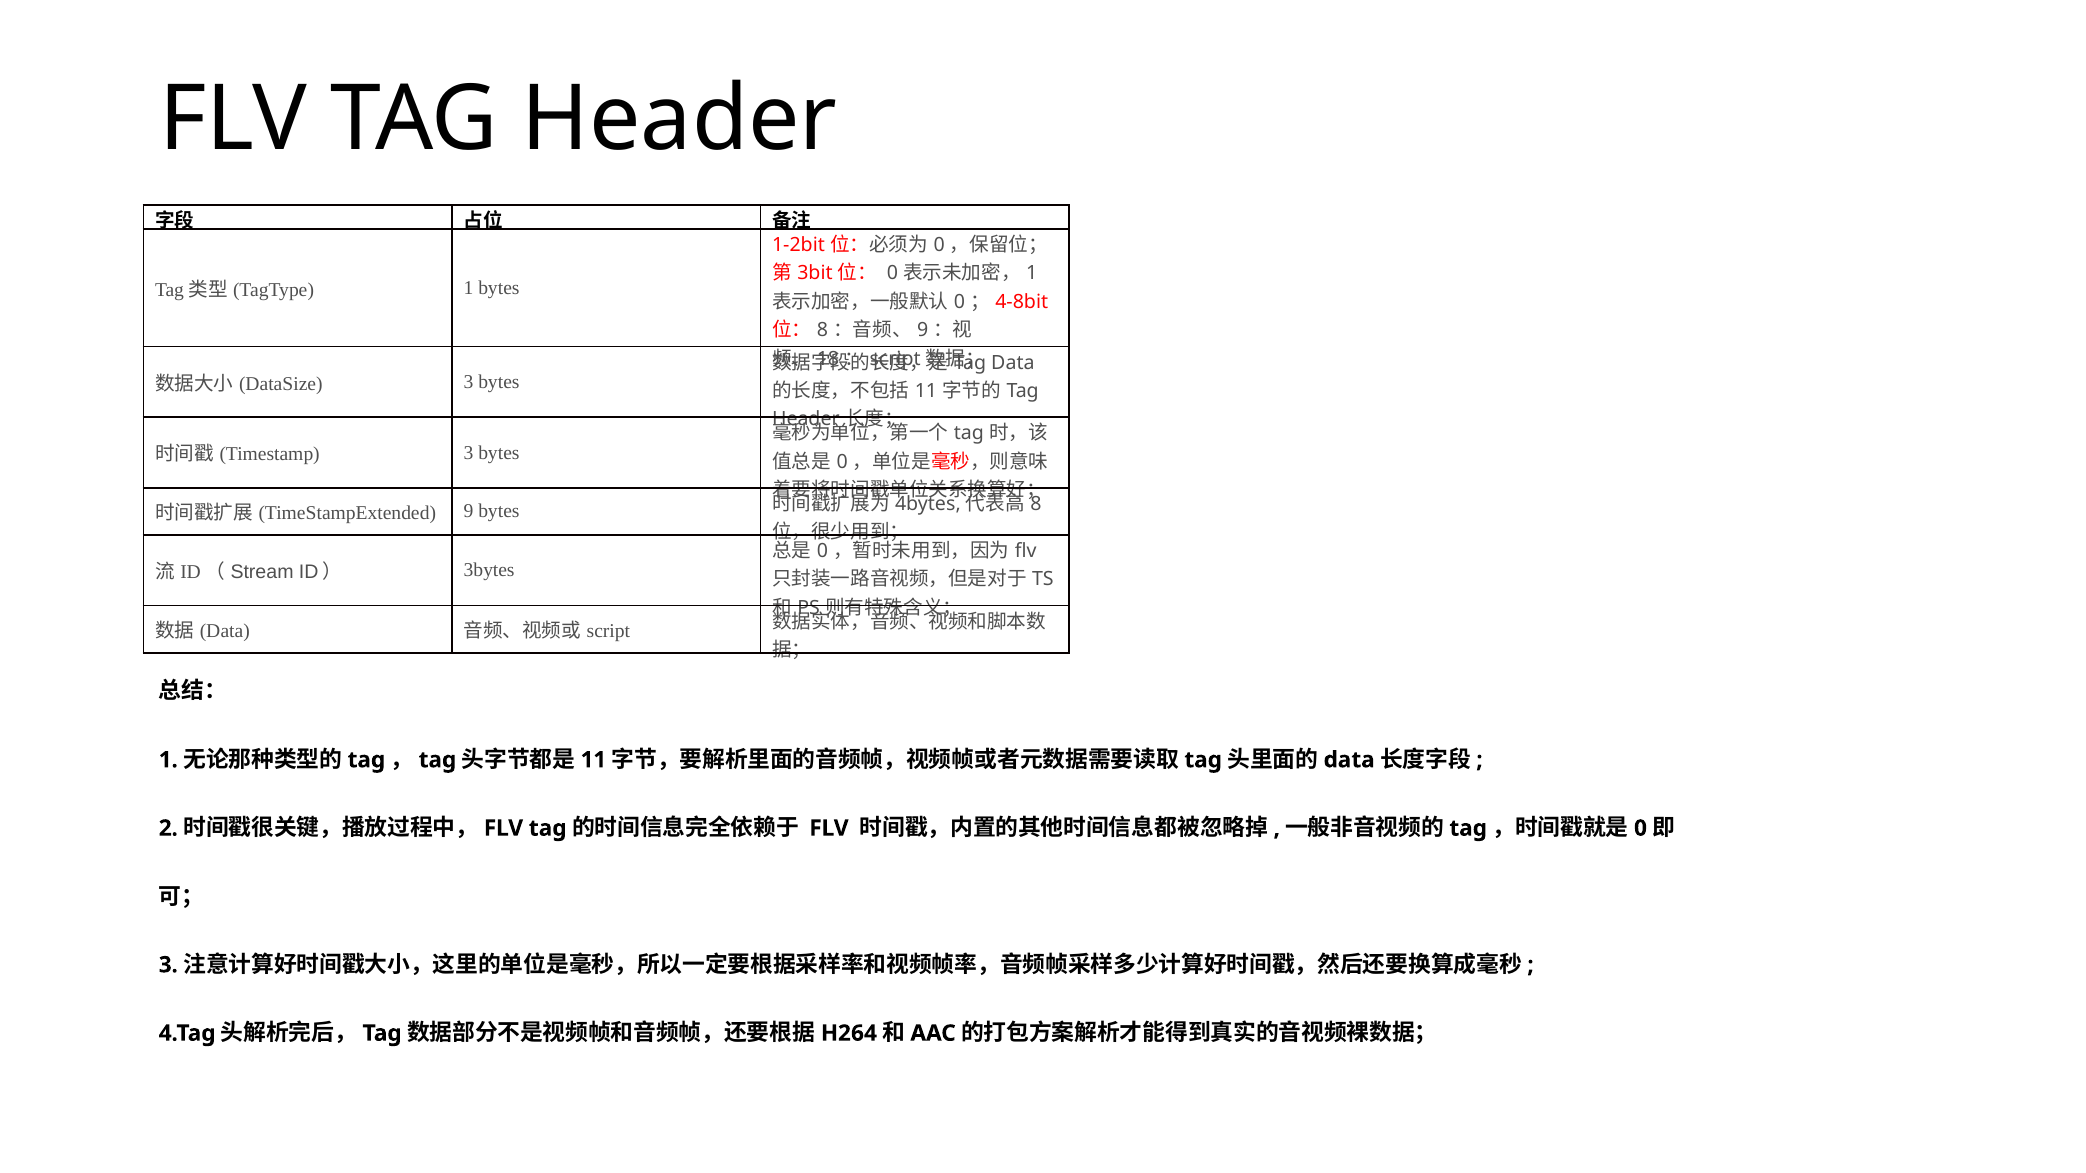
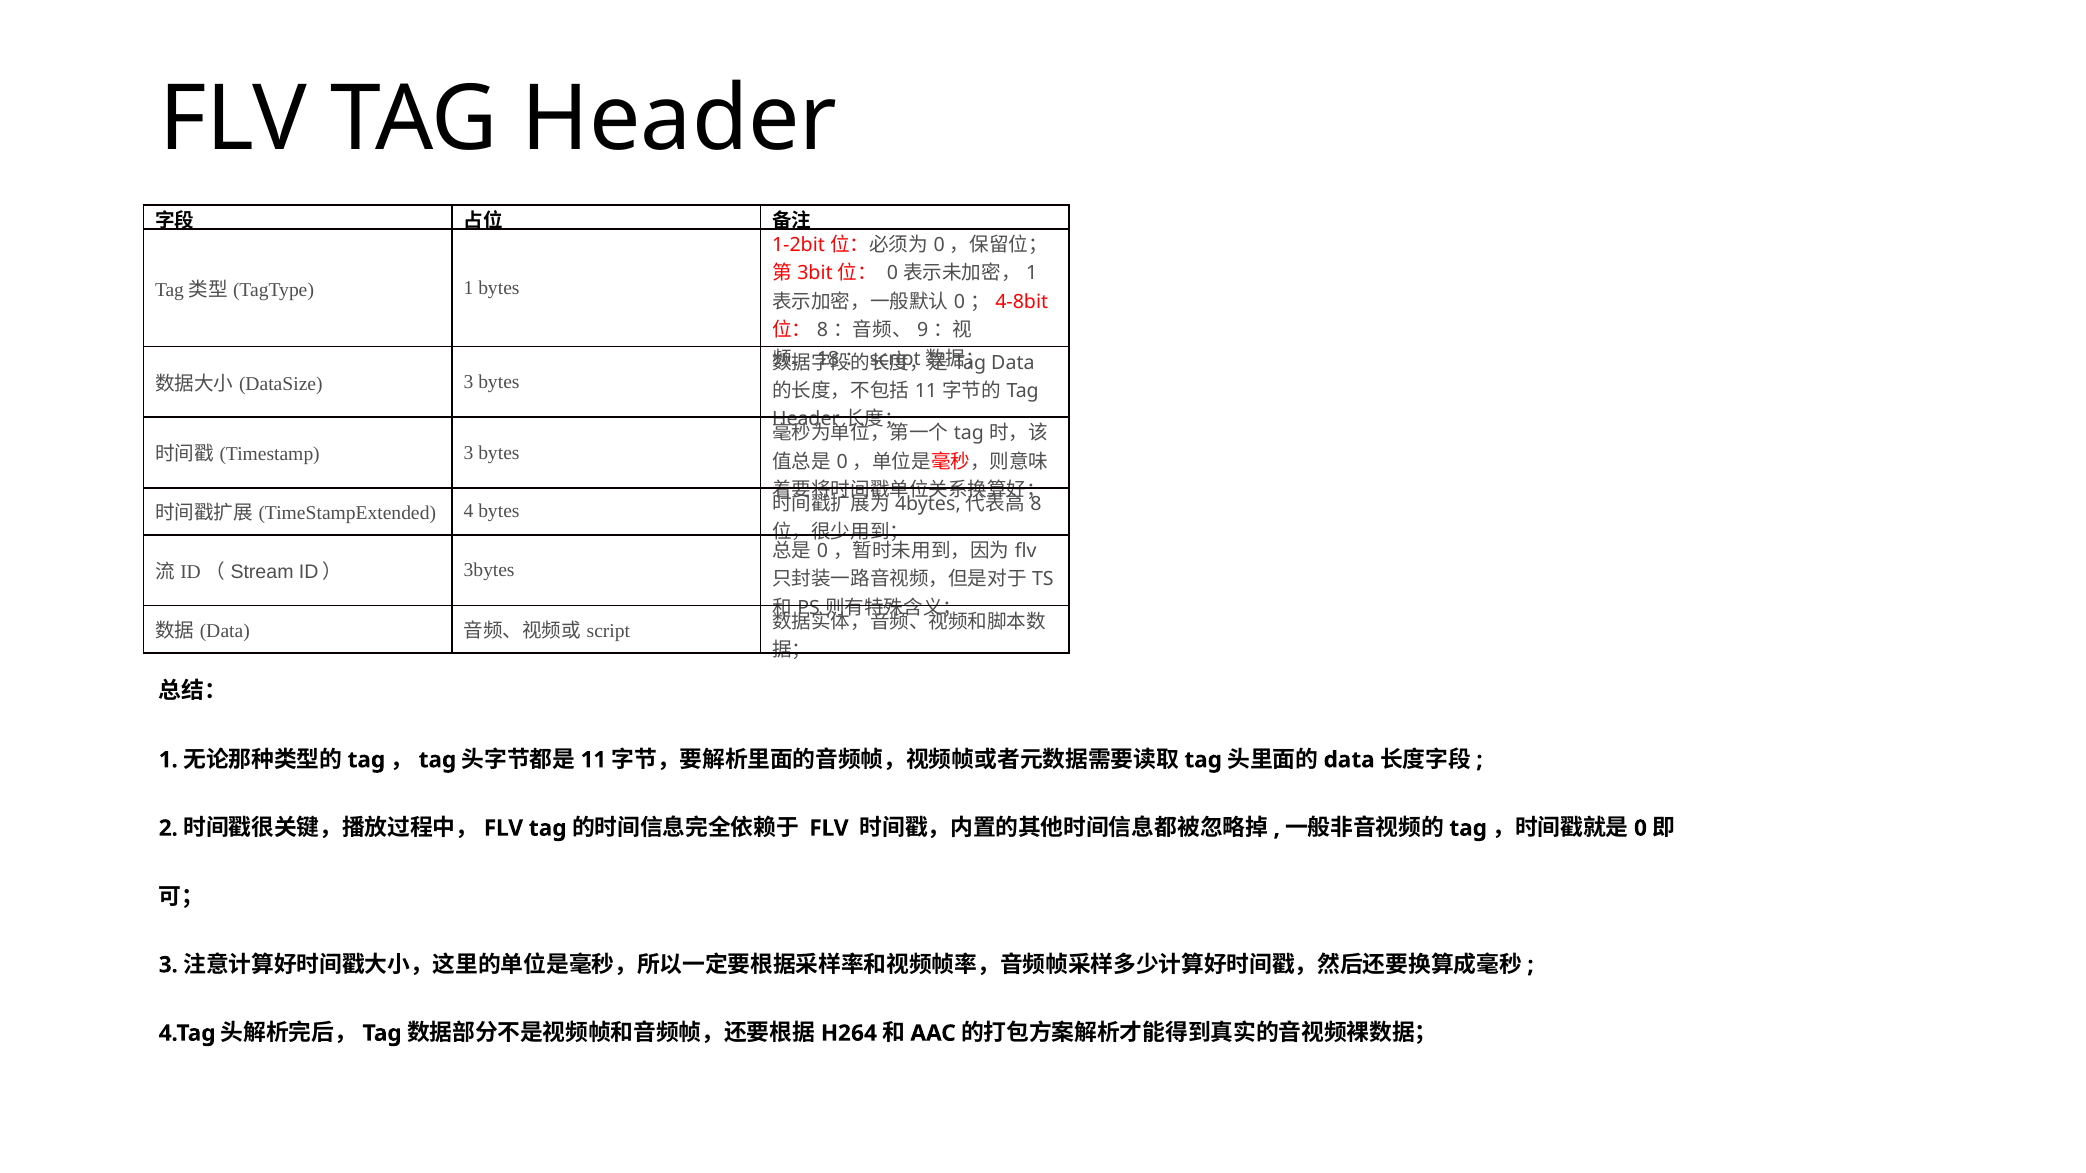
9 at (469, 512): 9 -> 4
